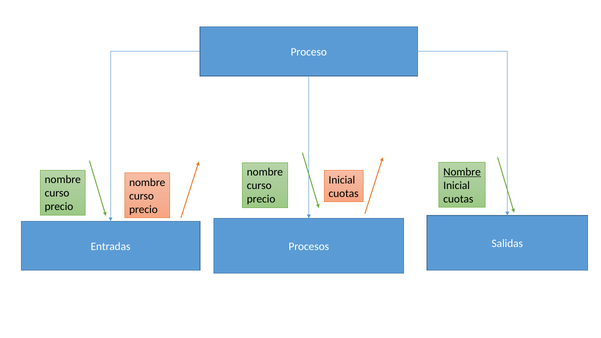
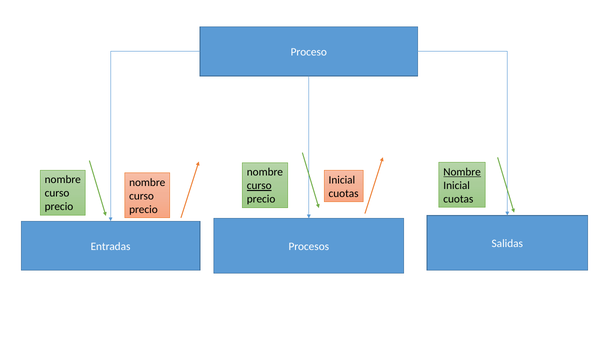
curso at (259, 186) underline: none -> present
